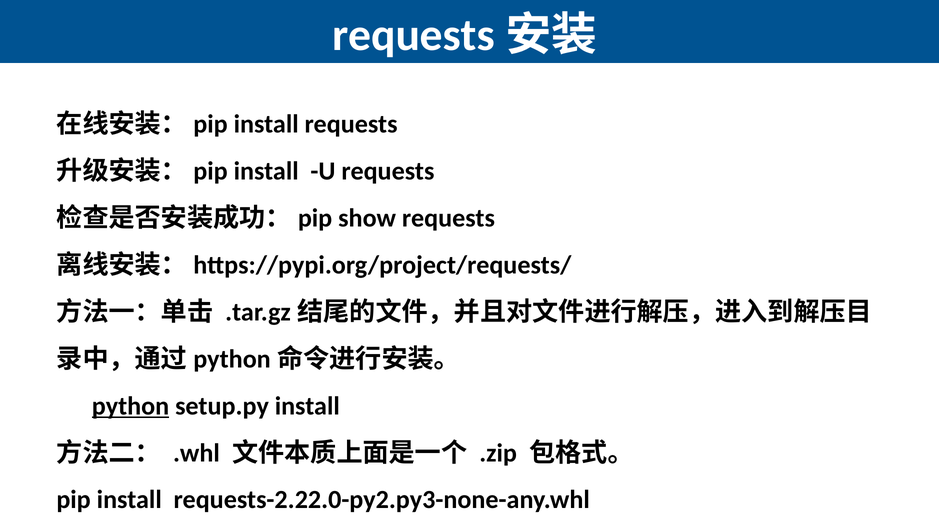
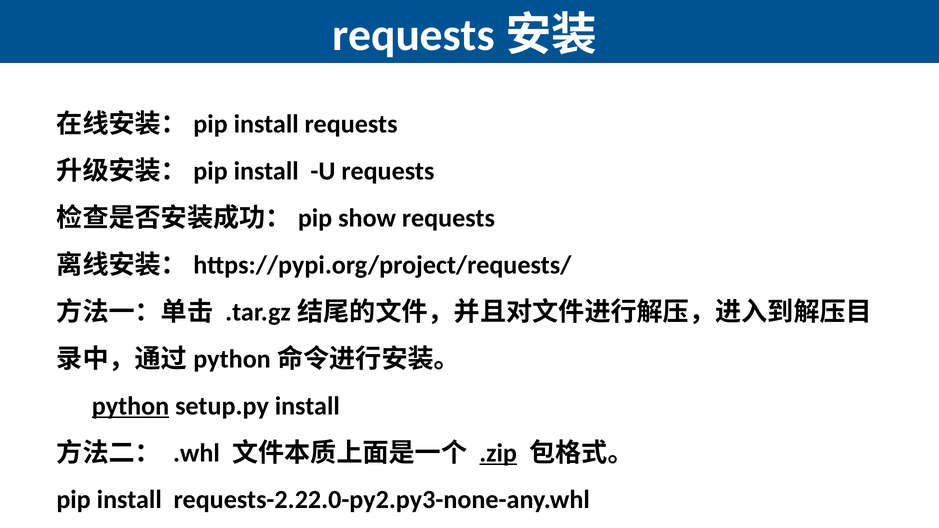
.zip underline: none -> present
